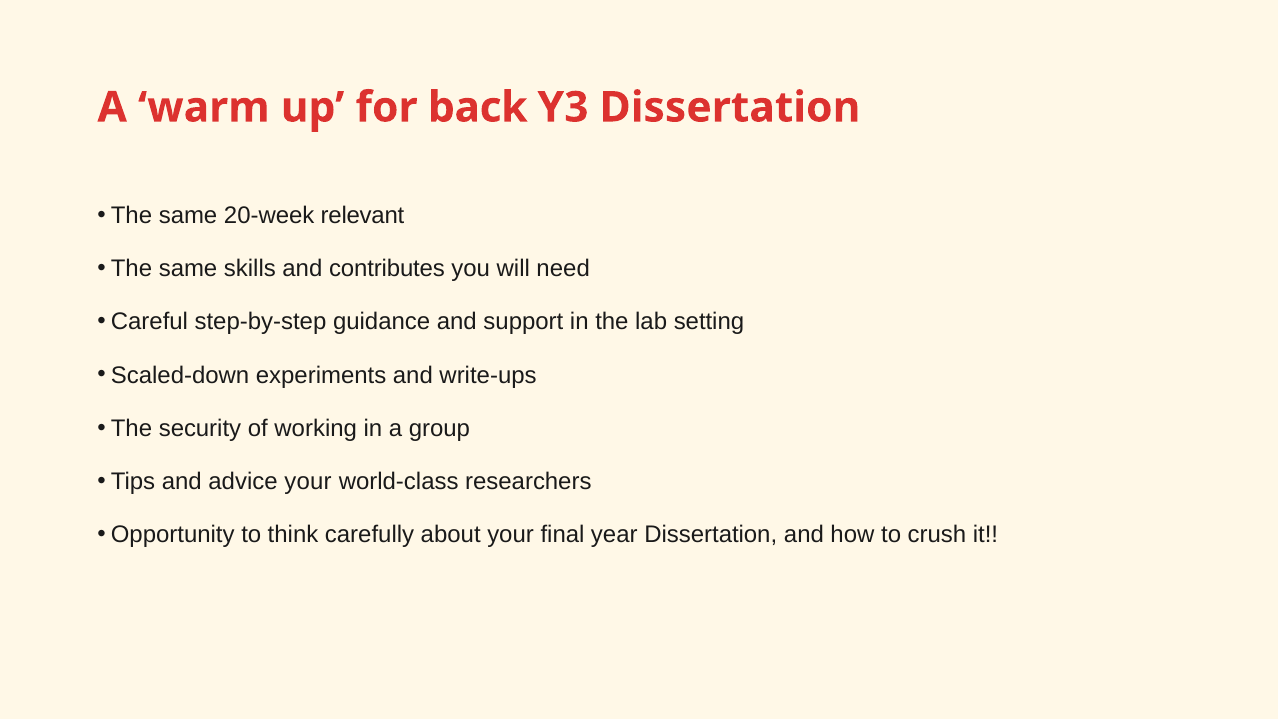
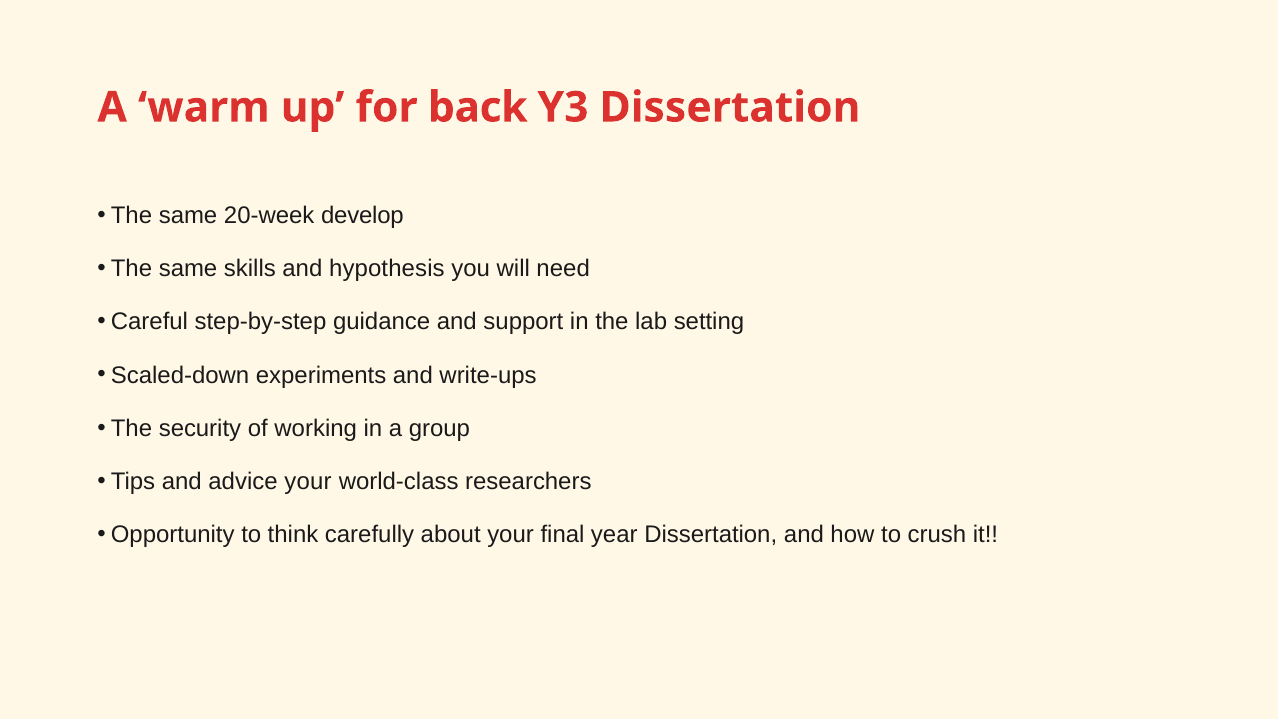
relevant: relevant -> develop
contributes: contributes -> hypothesis
